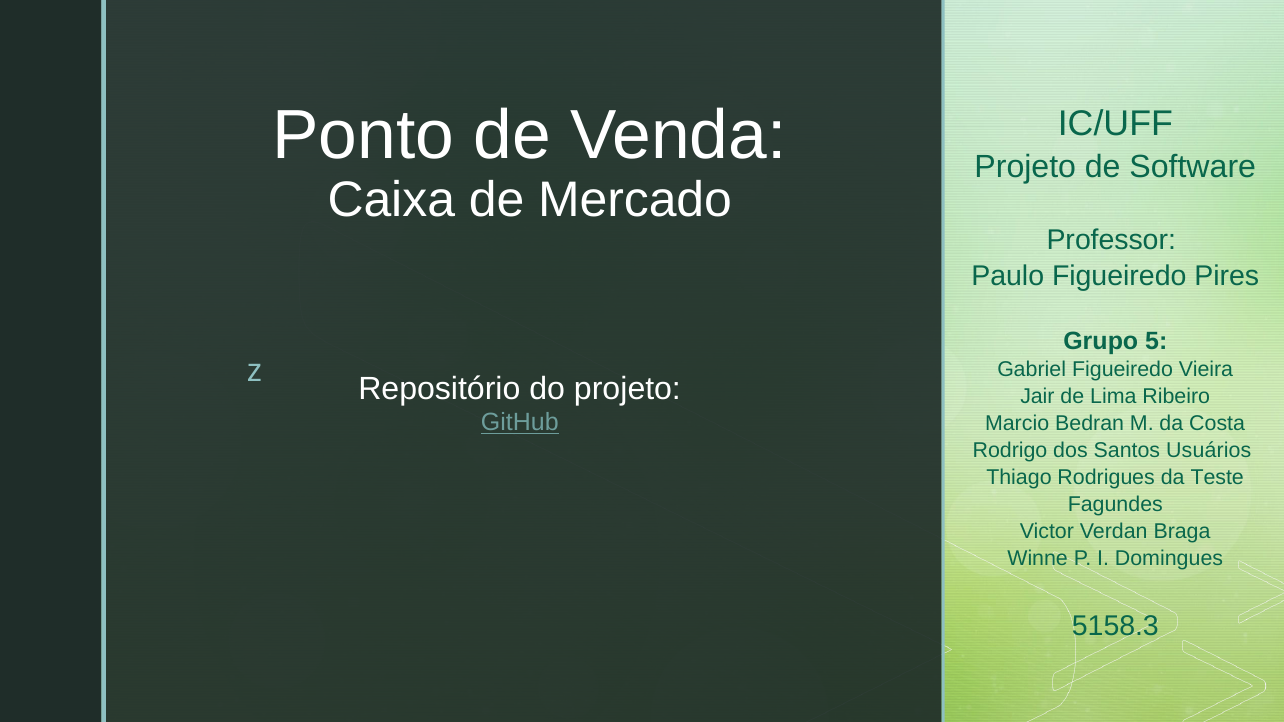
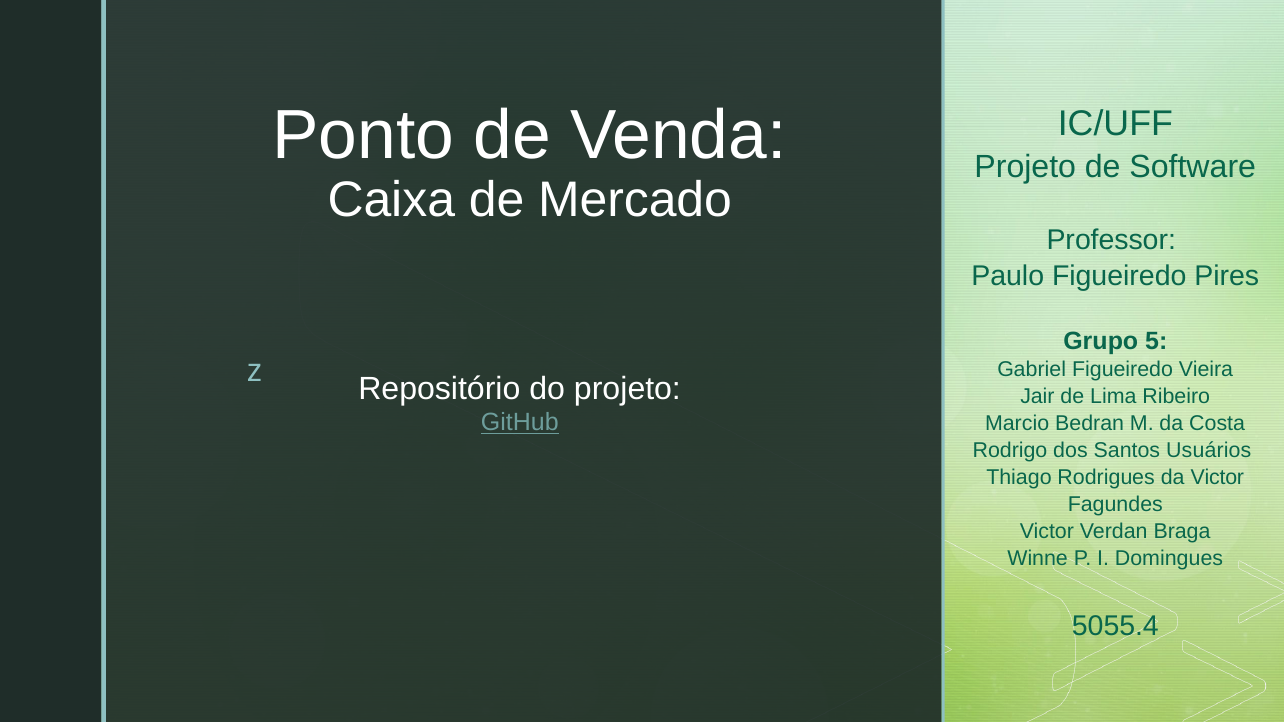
da Teste: Teste -> Victor
5158.3: 5158.3 -> 5055.4
